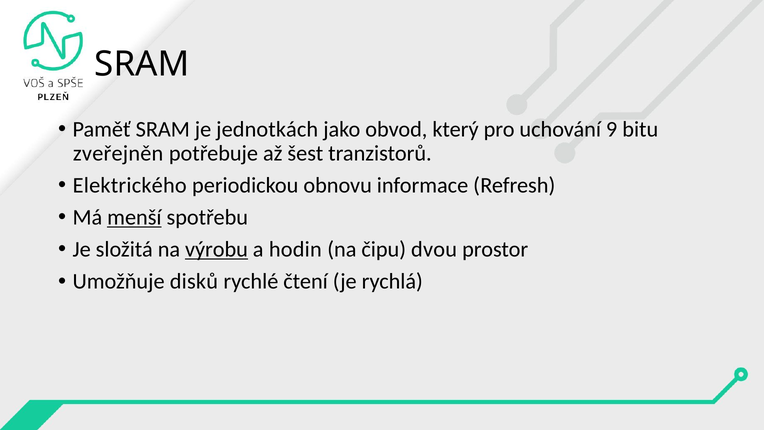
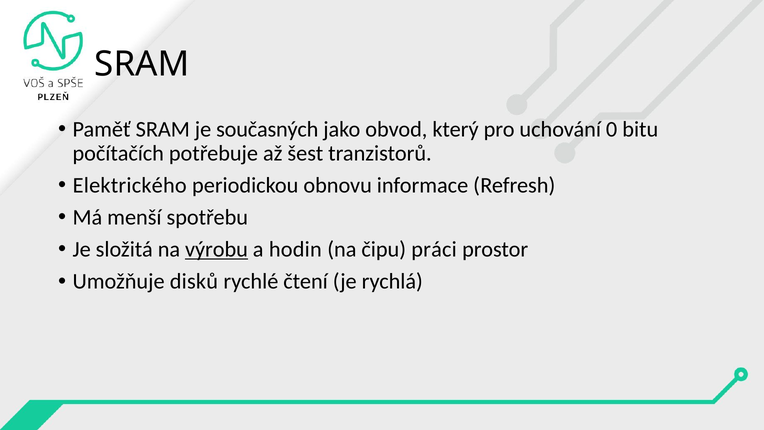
jednotkách: jednotkách -> současných
9: 9 -> 0
zveřejněn: zveřejněn -> počítačích
menší underline: present -> none
dvou: dvou -> práci
